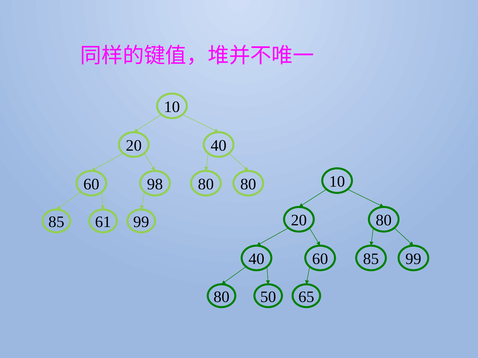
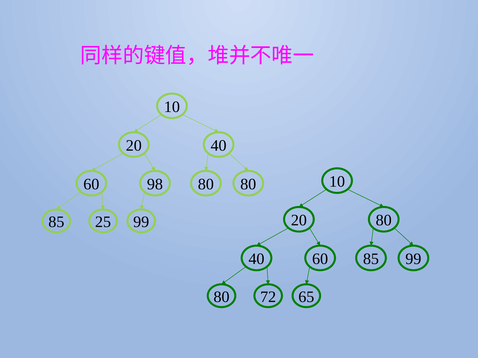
61: 61 -> 25
50: 50 -> 72
